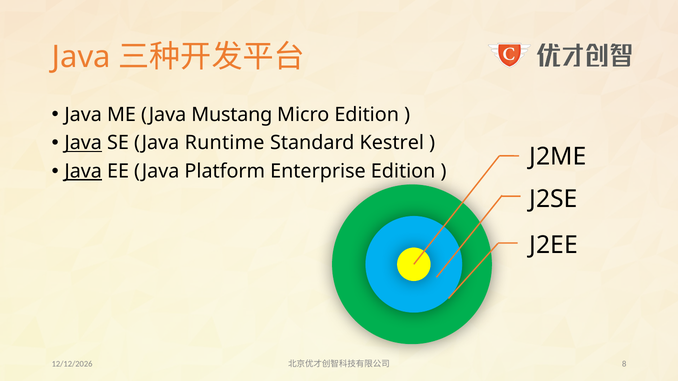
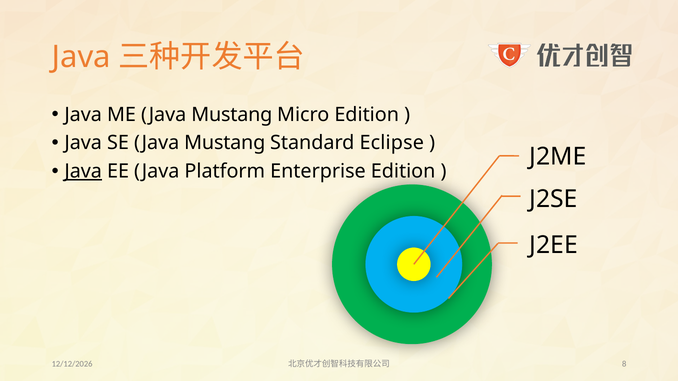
Java at (83, 143) underline: present -> none
SE Java Runtime: Runtime -> Mustang
Kestrel: Kestrel -> Eclipse
